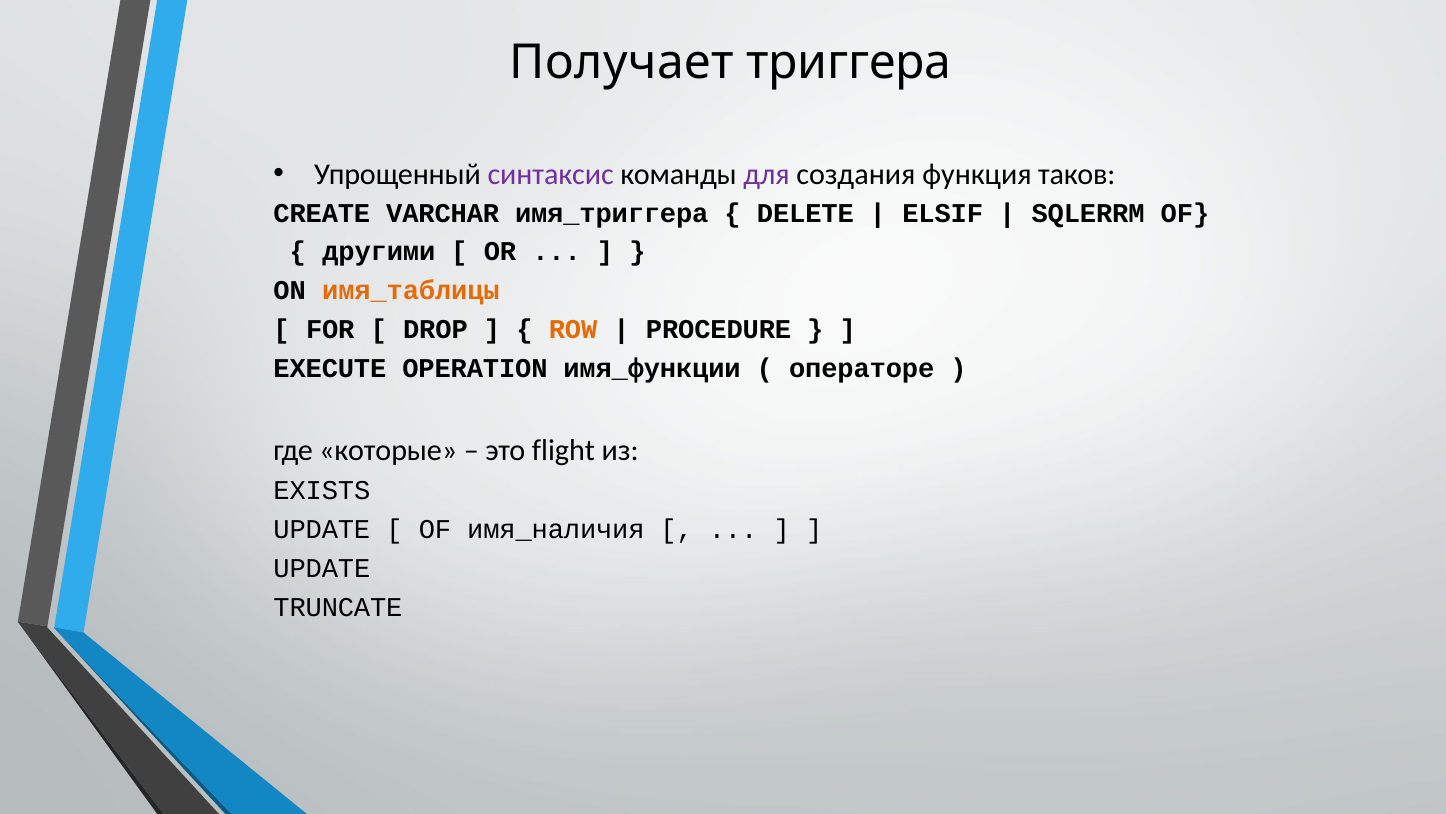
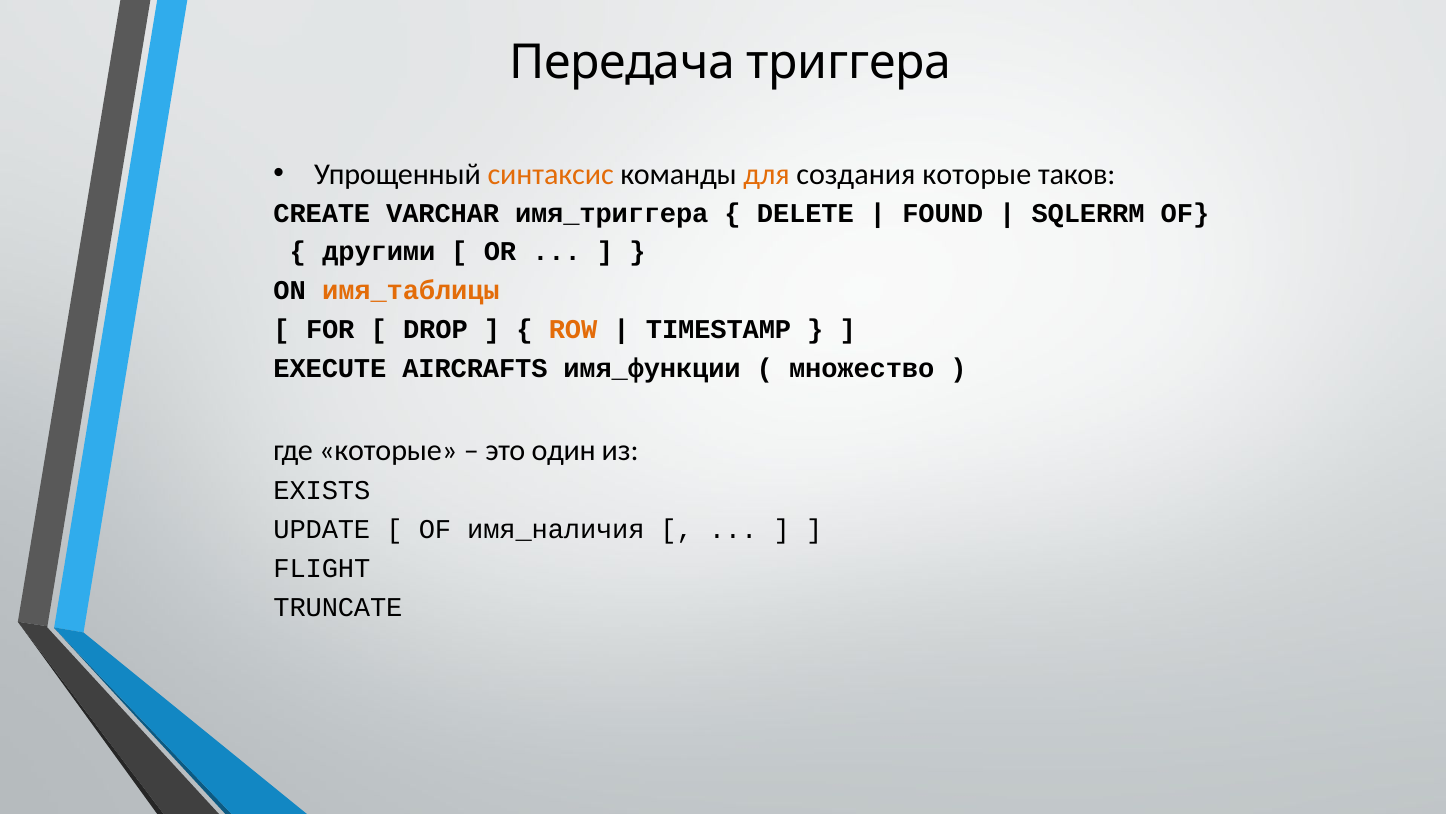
Получает: Получает -> Передача
синтаксис colour: purple -> orange
для colour: purple -> orange
создания функция: функция -> которые
ELSIF: ELSIF -> FOUND
PROCEDURE: PROCEDURE -> TIMESTAMP
OPERATION: OPERATION -> AIRCRAFTS
операторе: операторе -> множество
flight: flight -> один
UPDATE at (322, 568): UPDATE -> FLIGHT
